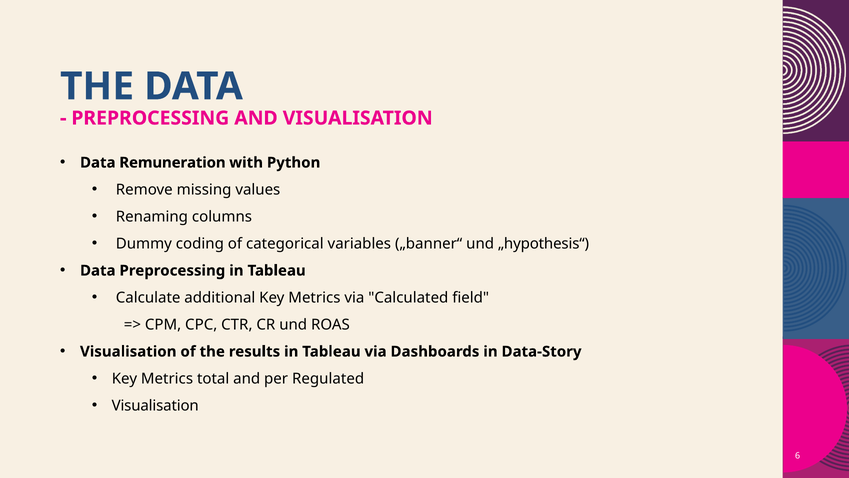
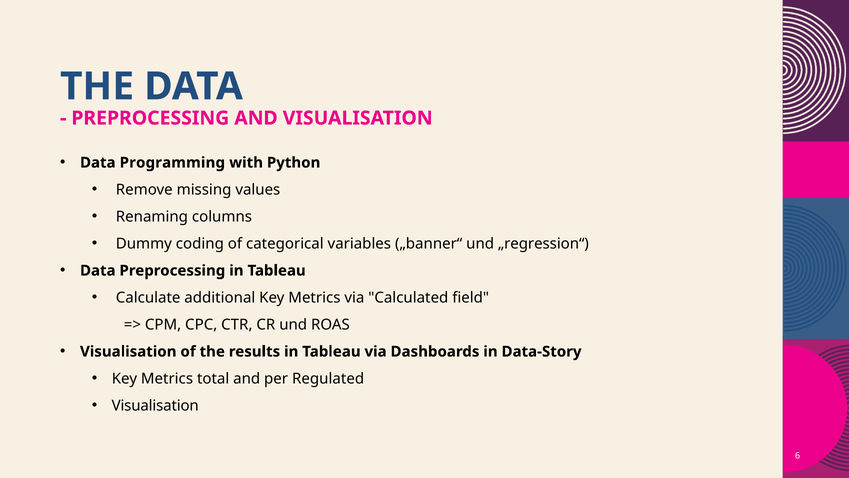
Remuneration: Remuneration -> Programming
„hypothesis“: „hypothesis“ -> „regression“
